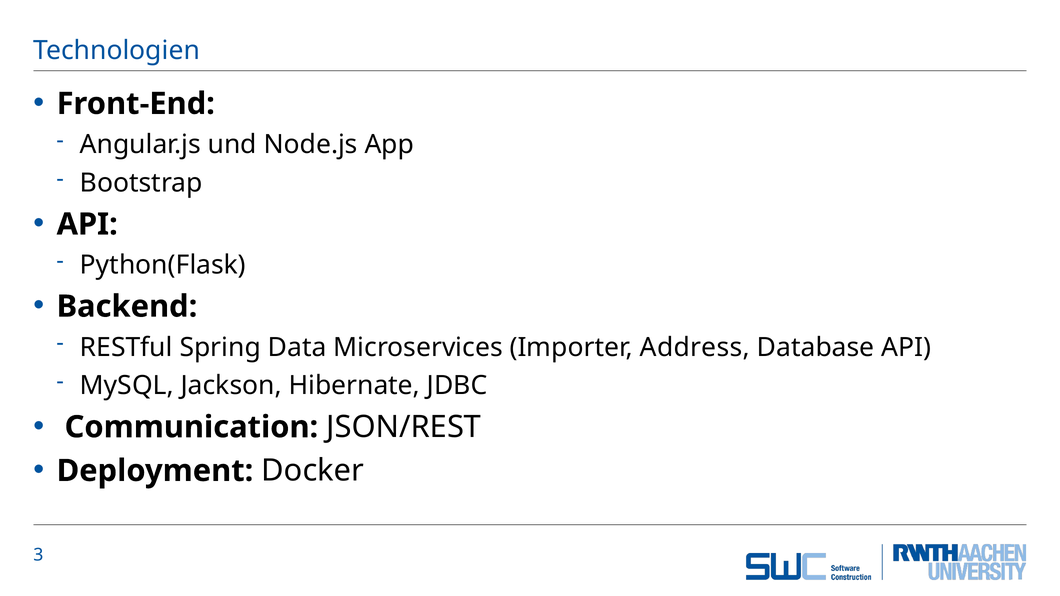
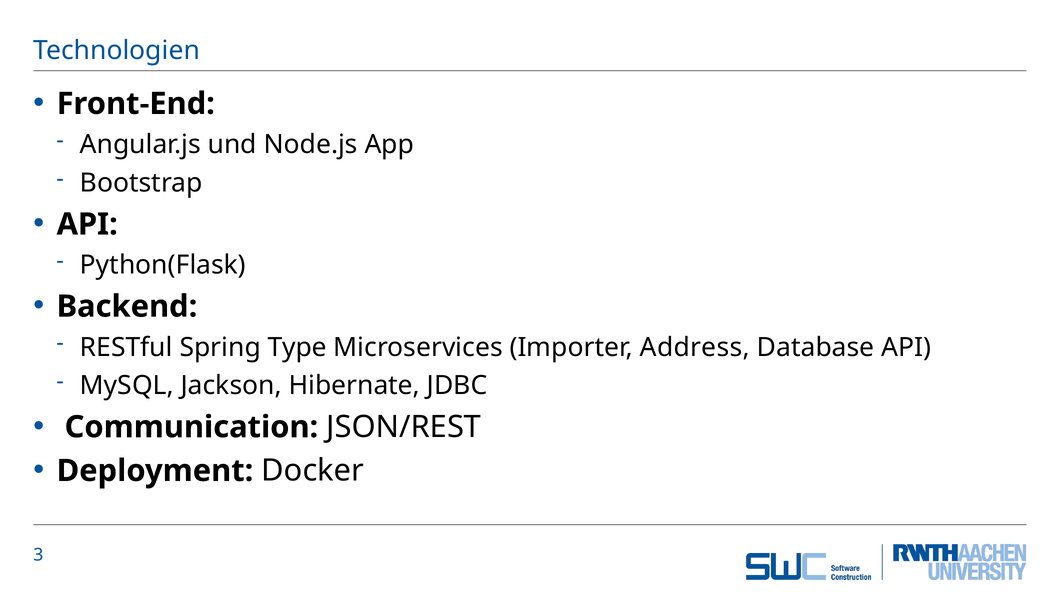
Data: Data -> Type
